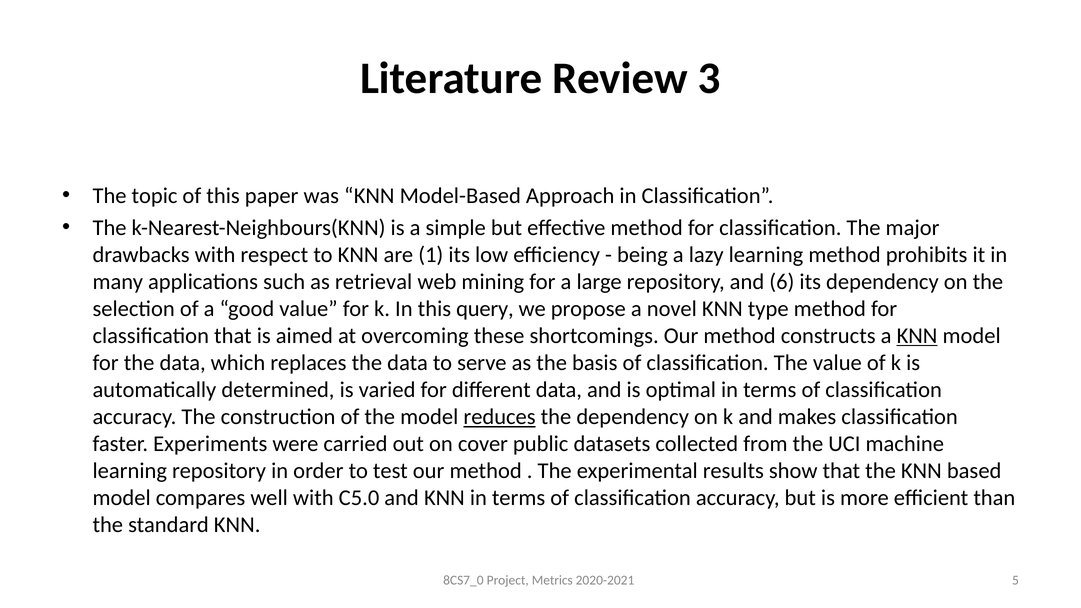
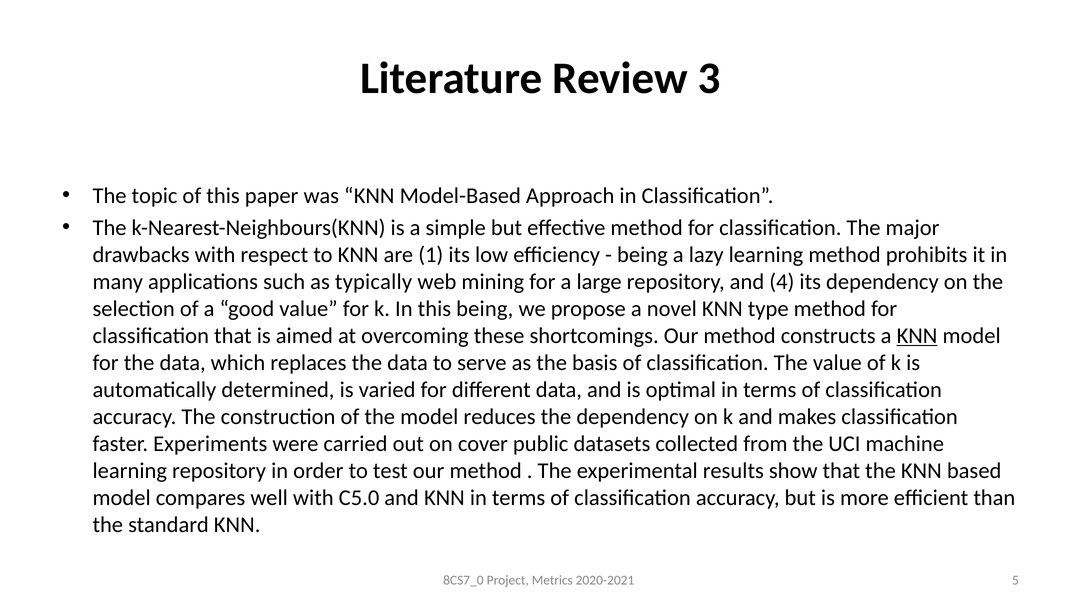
retrieval: retrieval -> typically
6: 6 -> 4
this query: query -> being
reduces underline: present -> none
